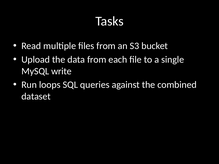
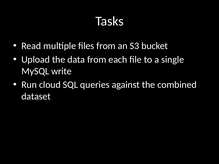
loops: loops -> cloud
